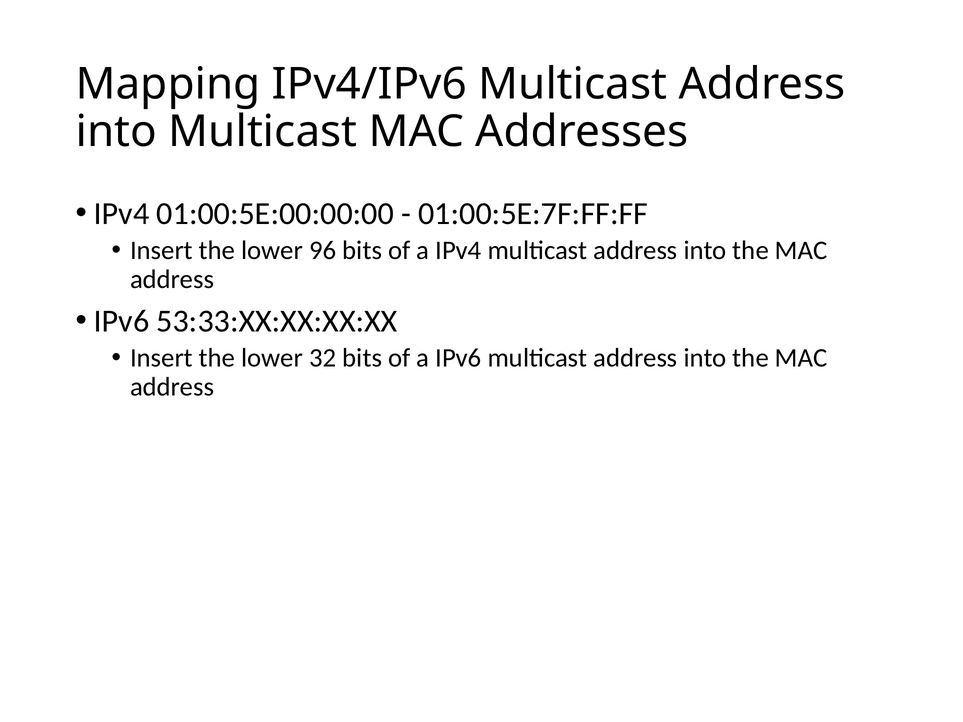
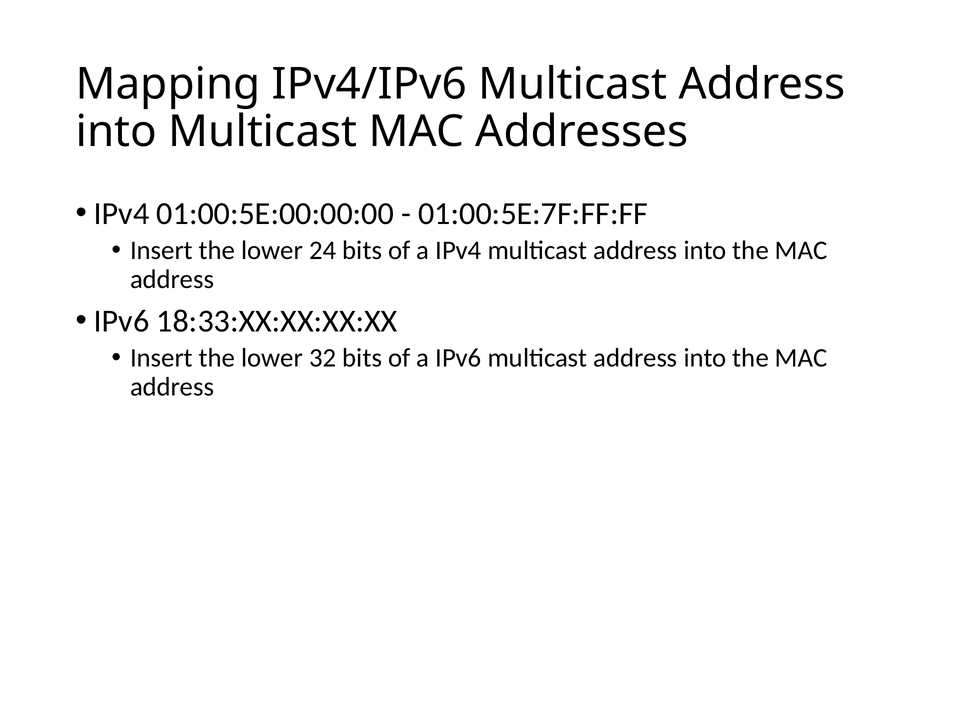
96: 96 -> 24
53:33:XX:XX:XX:XX: 53:33:XX:XX:XX:XX -> 18:33:XX:XX:XX:XX
